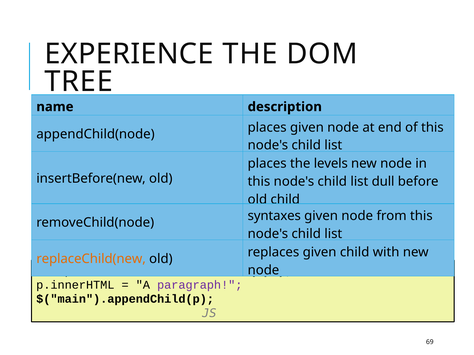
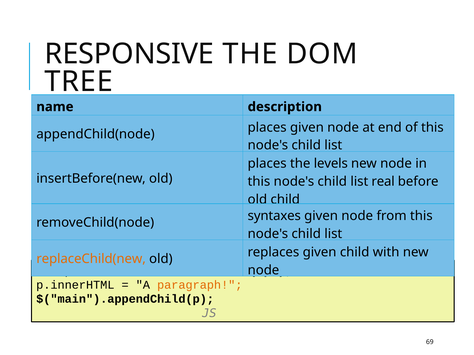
EXPERIENCE: EXPERIENCE -> RESPONSIVE
dull: dull -> real
paragraph colour: purple -> orange
